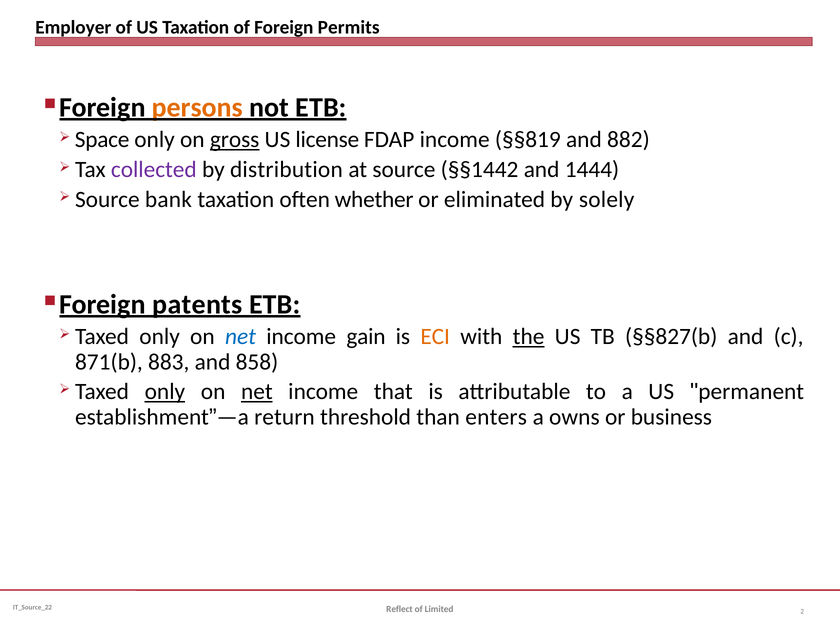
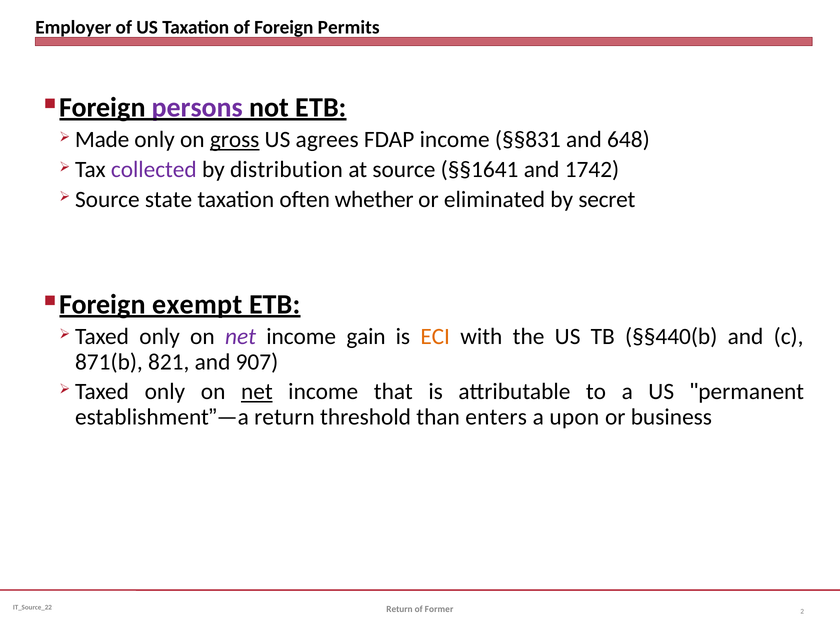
persons colour: orange -> purple
Space: Space -> Made
license: license -> agrees
§§819: §§819 -> §§831
882: 882 -> 648
§§1442: §§1442 -> §§1641
1444: 1444 -> 1742
bank: bank -> state
solely: solely -> secret
patents: patents -> exempt
net at (241, 337) colour: blue -> purple
the underline: present -> none
§§827(b: §§827(b -> §§440(b
883: 883 -> 821
858: 858 -> 907
only at (165, 392) underline: present -> none
owns: owns -> upon
Reflect at (399, 609): Reflect -> Return
Limited: Limited -> Former
